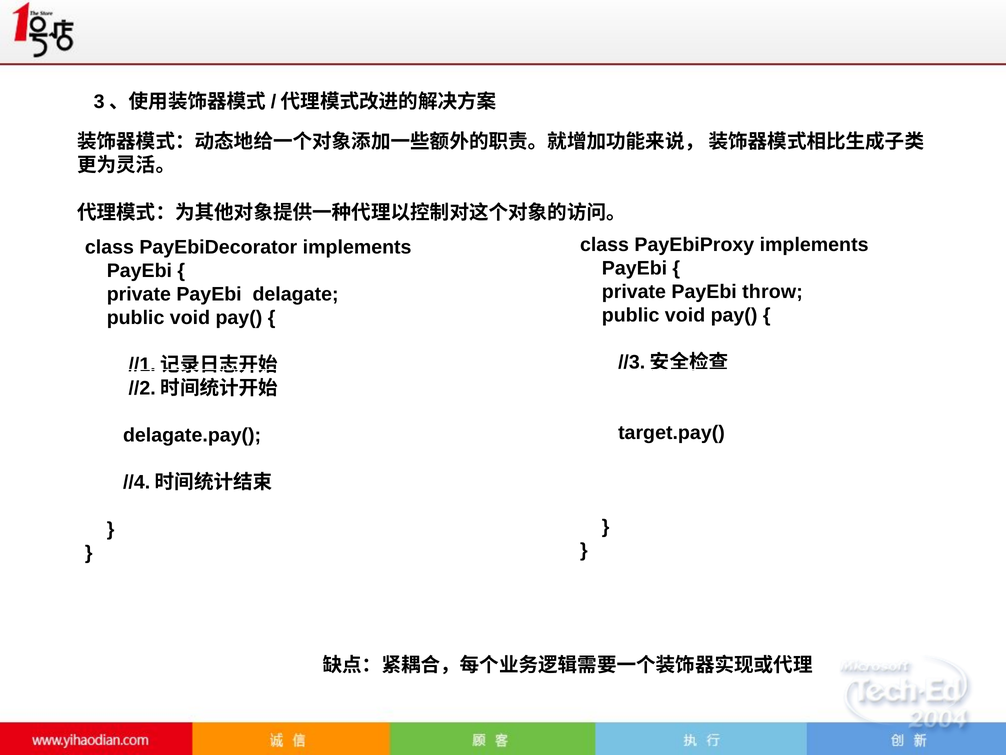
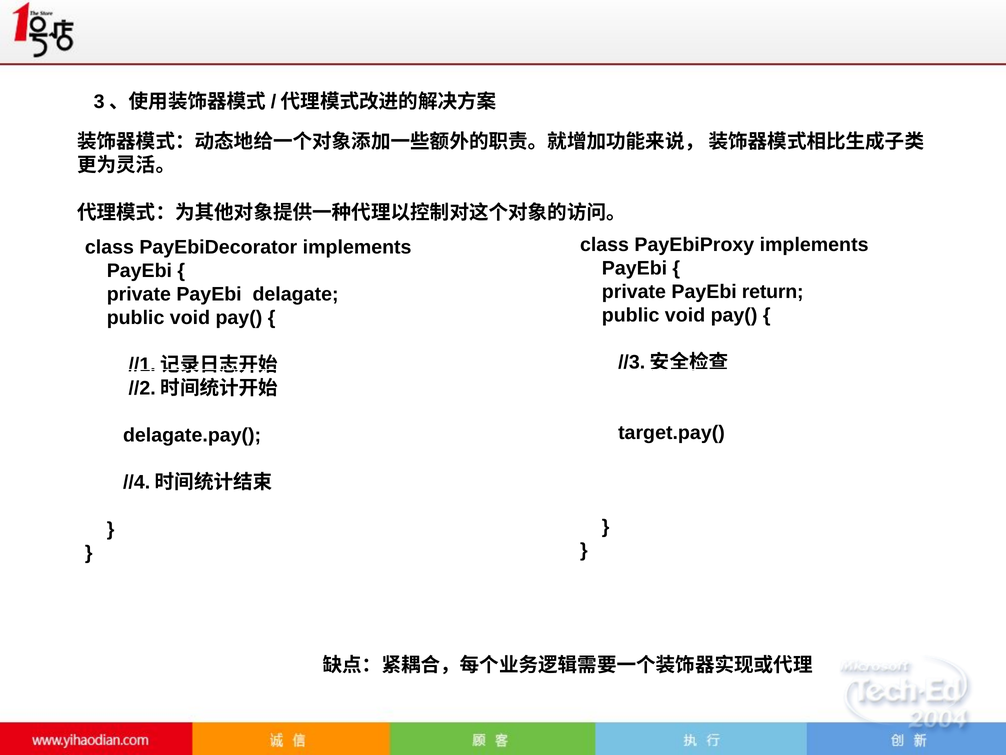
throw: throw -> return
